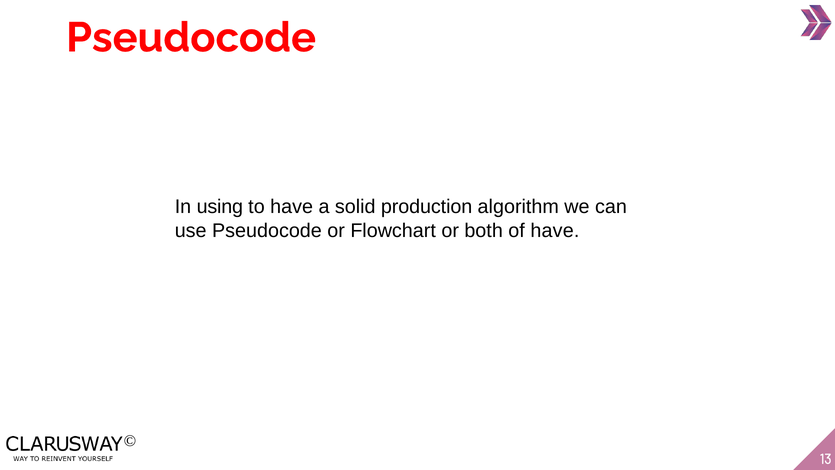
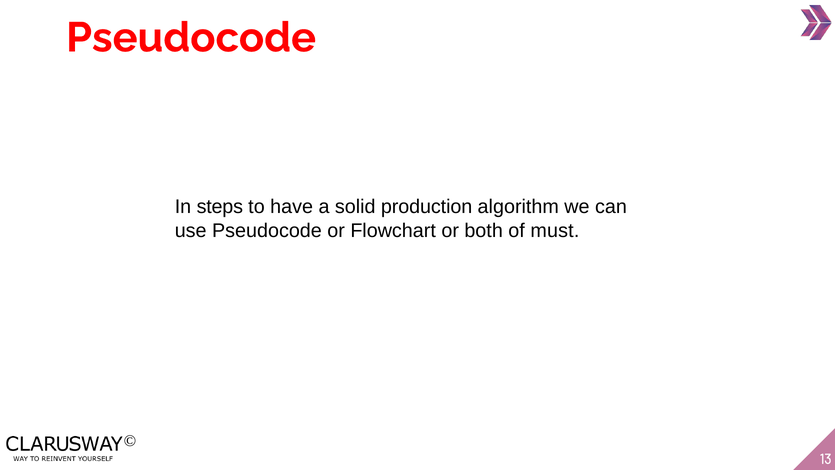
using: using -> steps
of have: have -> must
